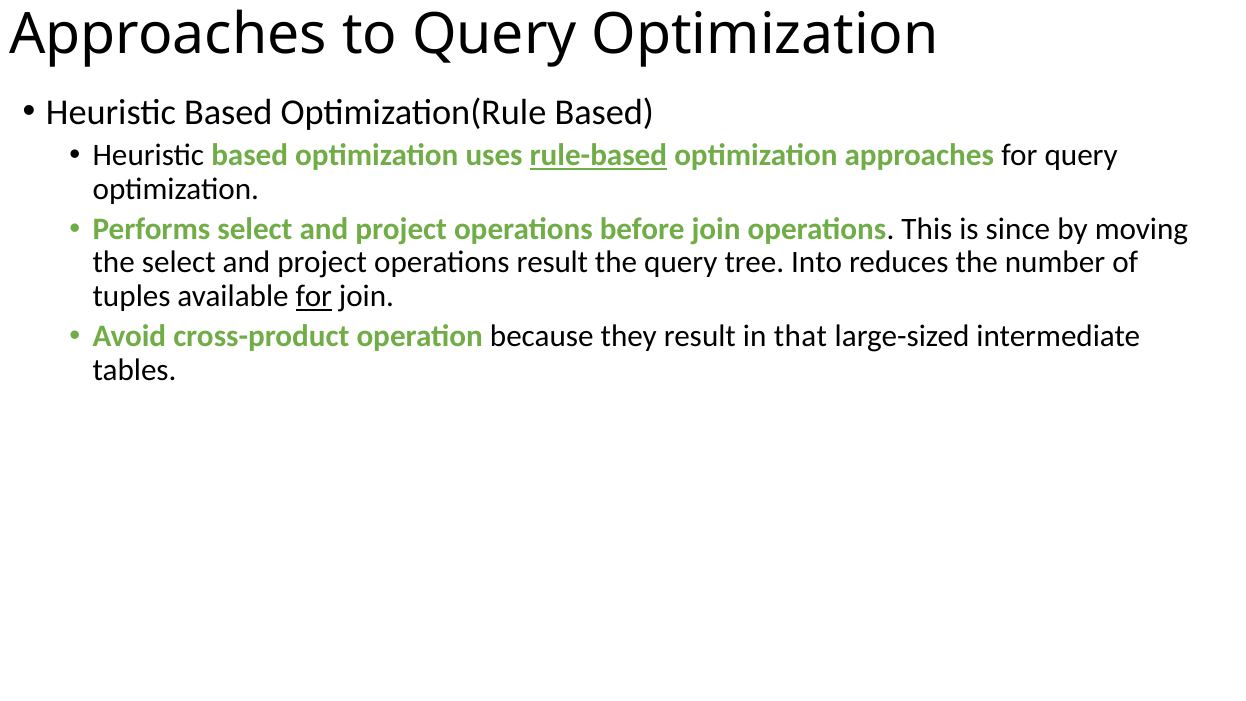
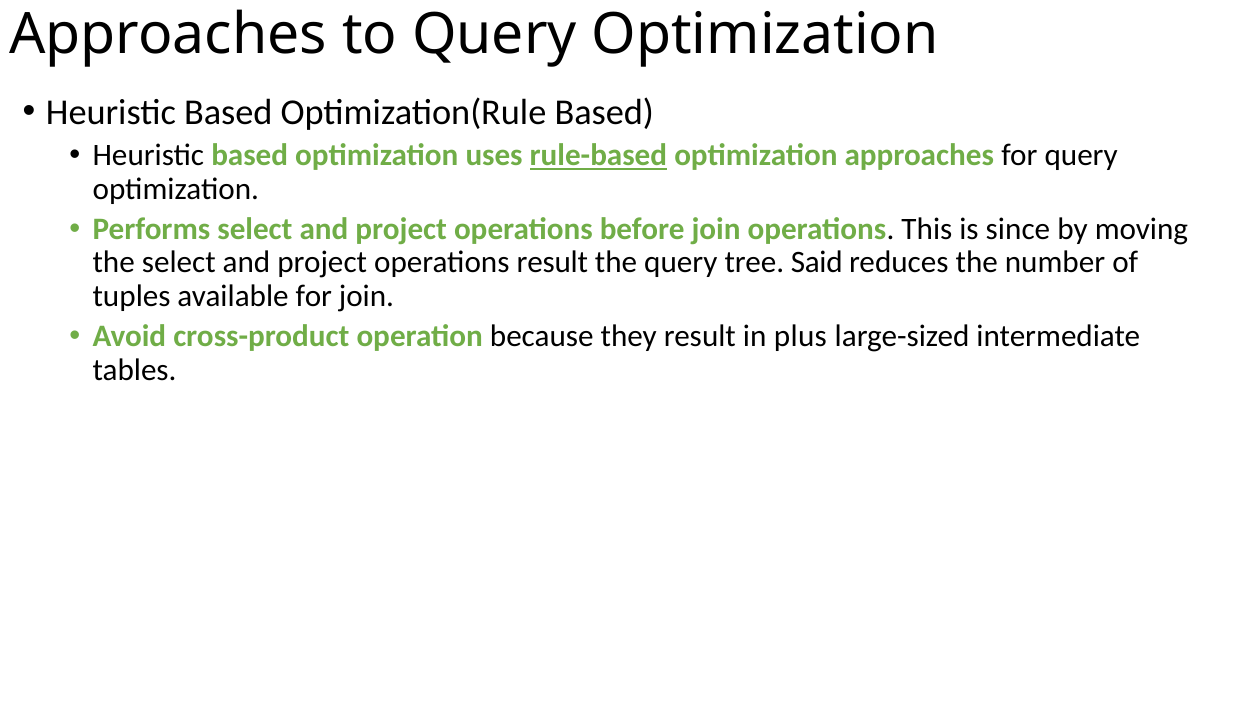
Into: Into -> Said
for at (314, 296) underline: present -> none
that: that -> plus
